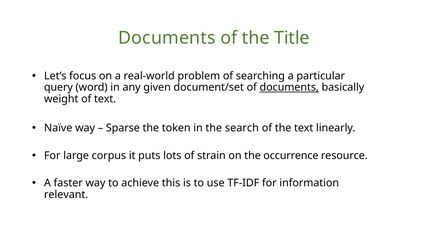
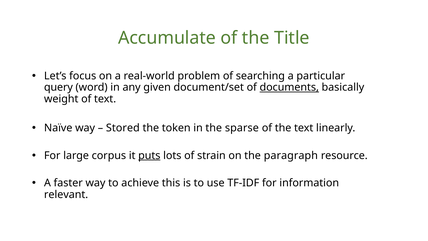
Documents at (167, 38): Documents -> Accumulate
Sparse: Sparse -> Stored
search: search -> sparse
puts underline: none -> present
occurrence: occurrence -> paragraph
